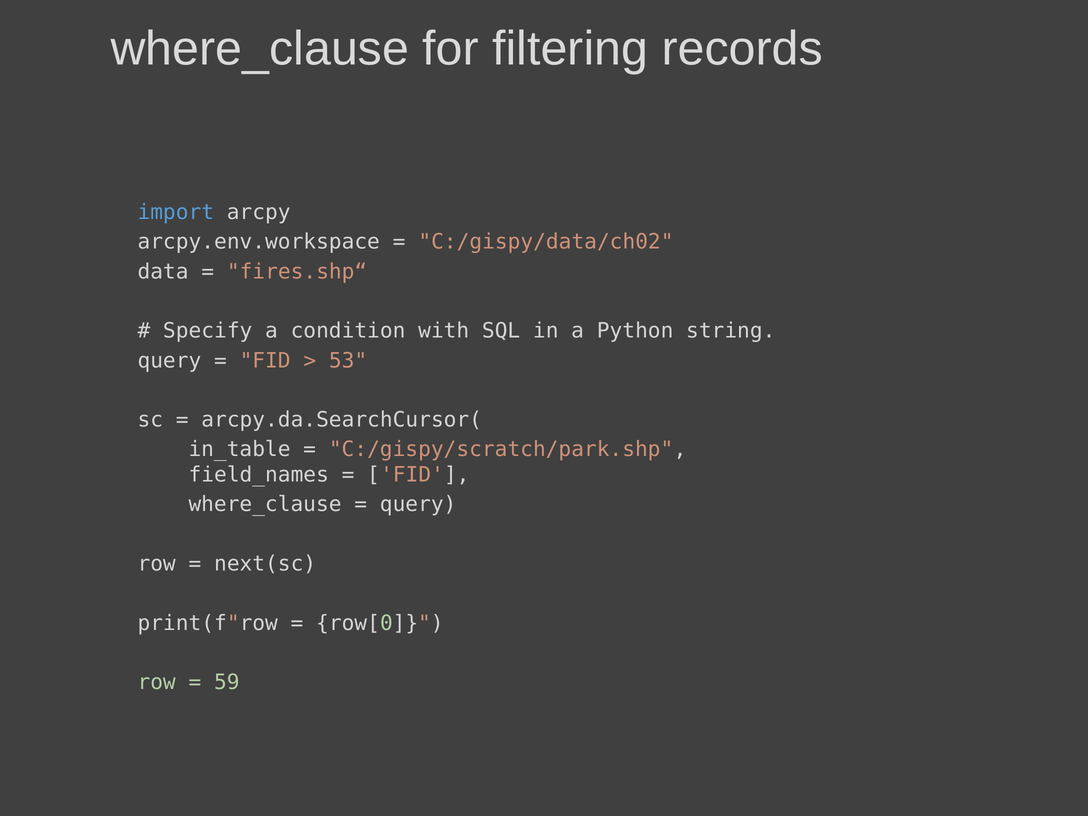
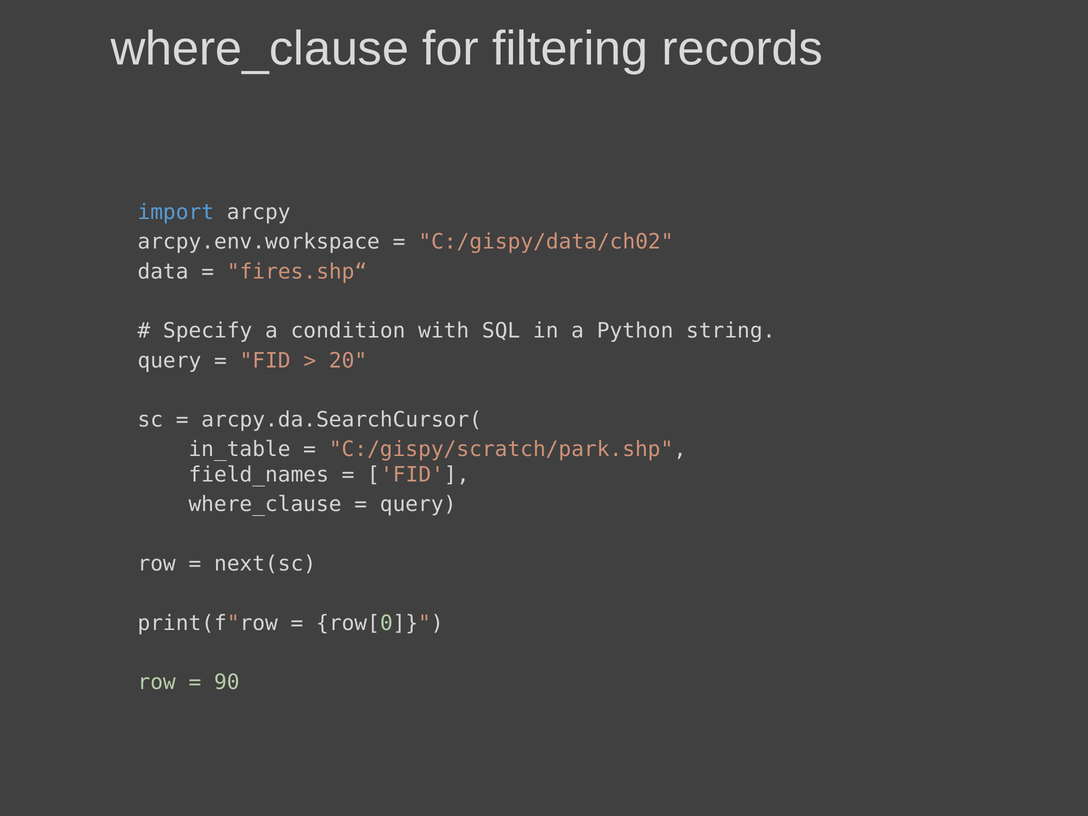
53: 53 -> 20
59: 59 -> 90
